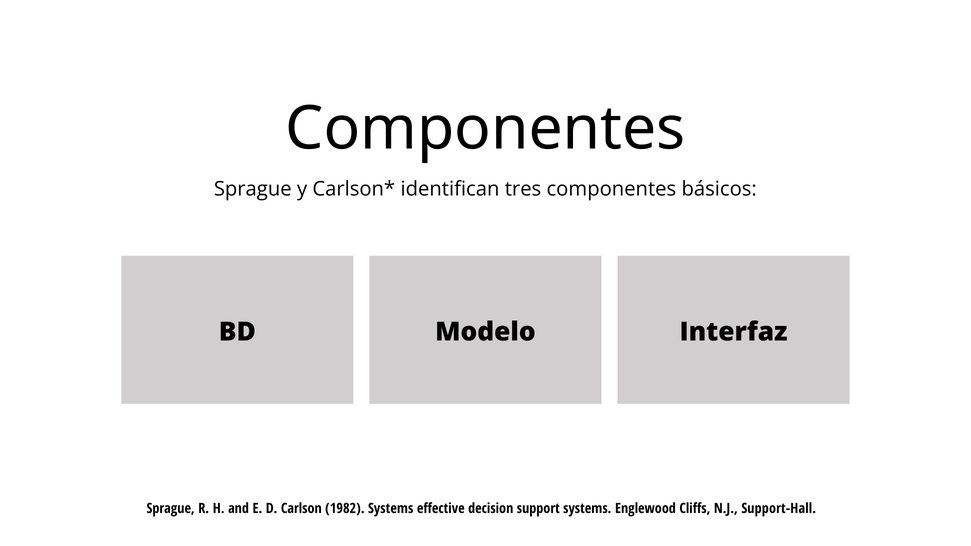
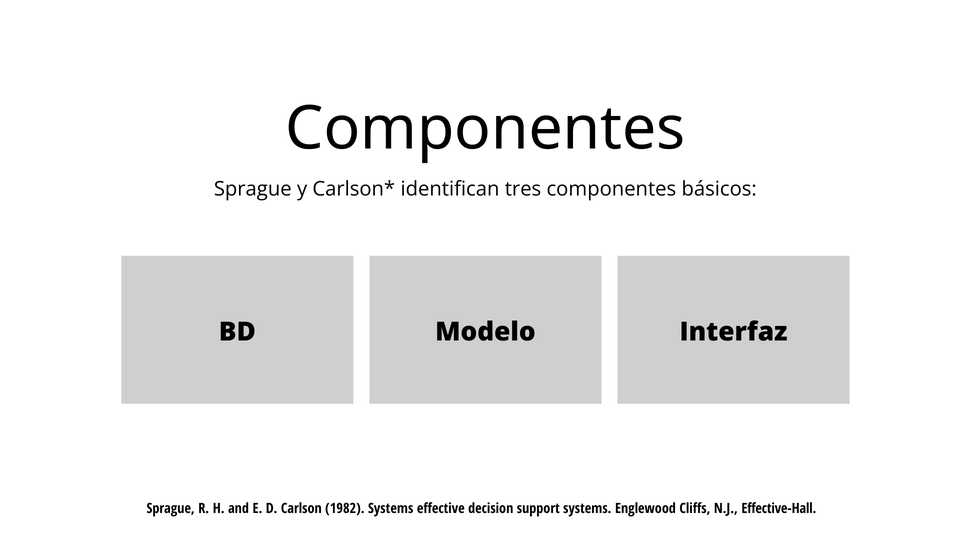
Support-Hall: Support-Hall -> Effective-Hall
